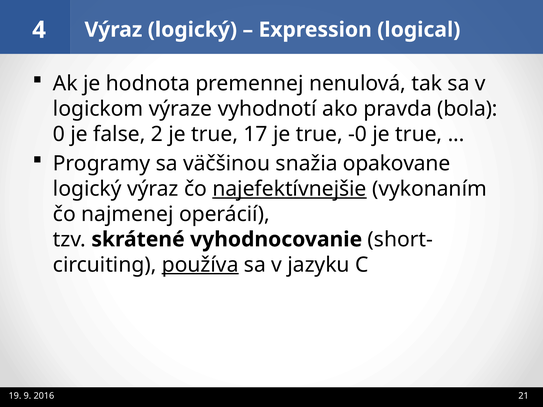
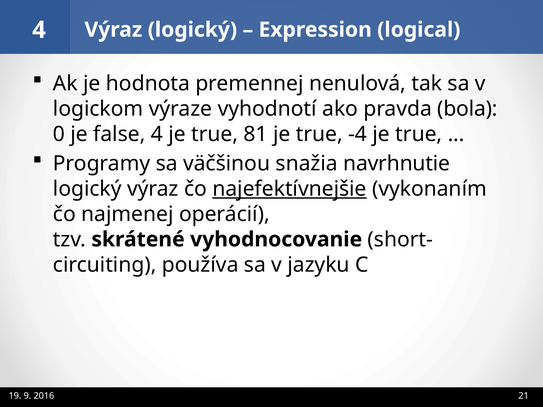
false 2: 2 -> 4
17: 17 -> 81
-0: -0 -> -4
opakovane: opakovane -> navrhnutie
používa underline: present -> none
